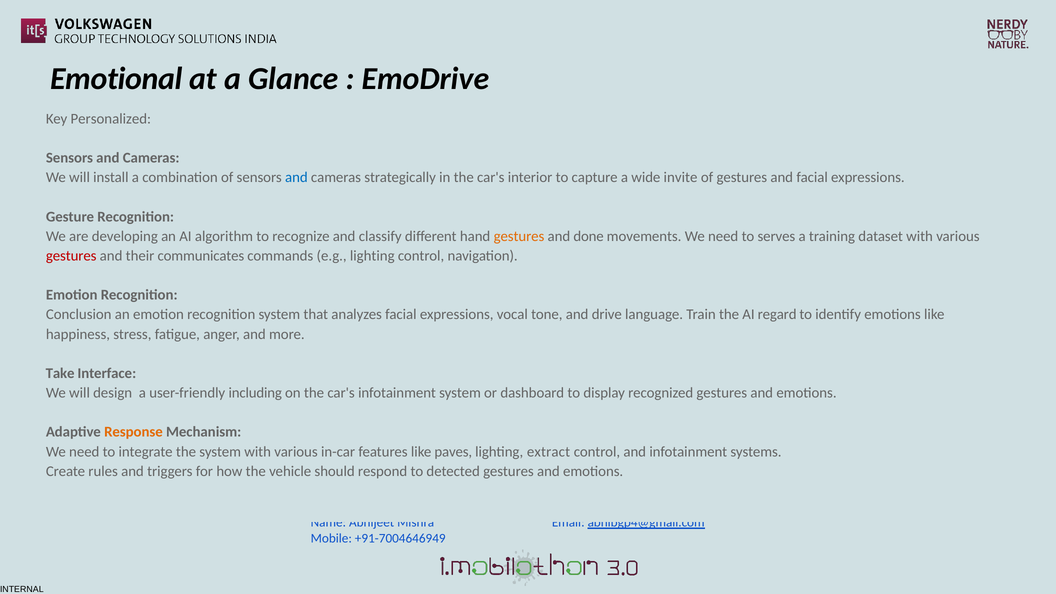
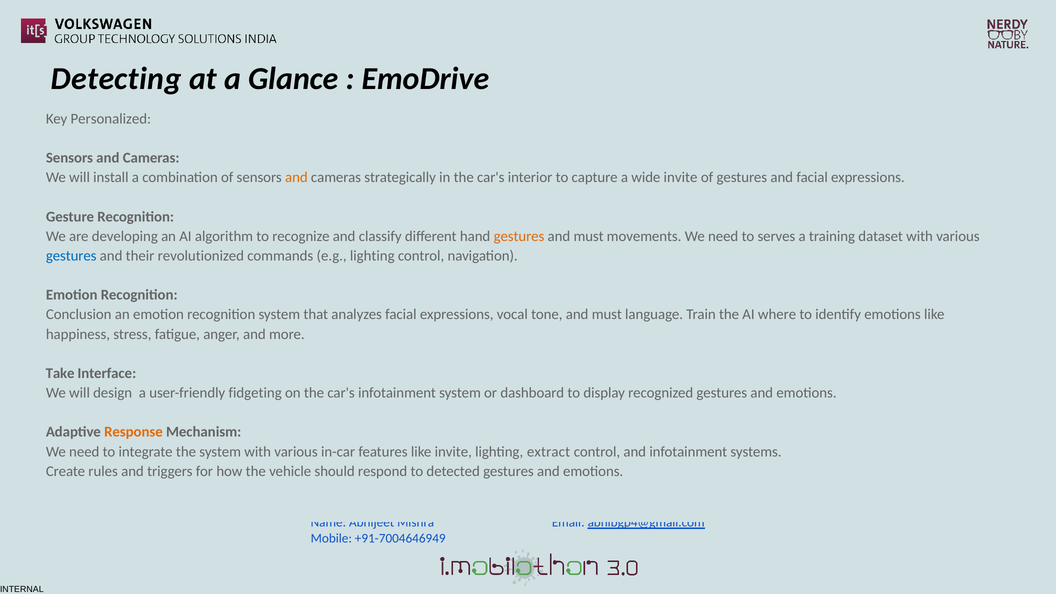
Emotional: Emotional -> Detecting
and at (296, 178) colour: blue -> orange
done at (589, 236): done -> must
gestures at (71, 256) colour: red -> blue
communicates: communicates -> revolutionized
tone and drive: drive -> must
regard: regard -> where
including: including -> fidgeting
like paves: paves -> invite
